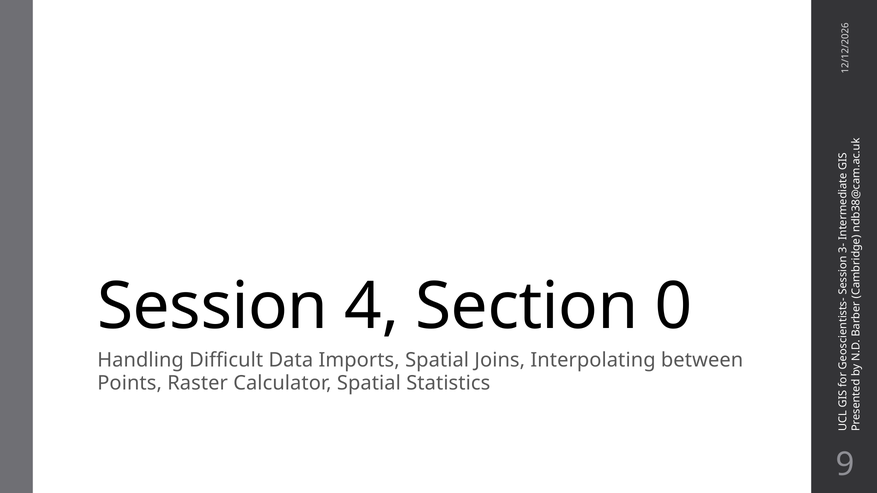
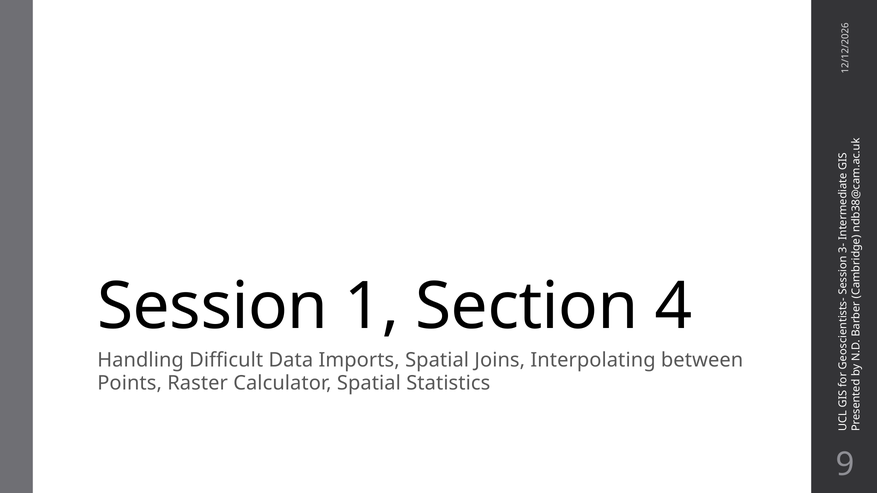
Session 4: 4 -> 1
Section 0: 0 -> 4
